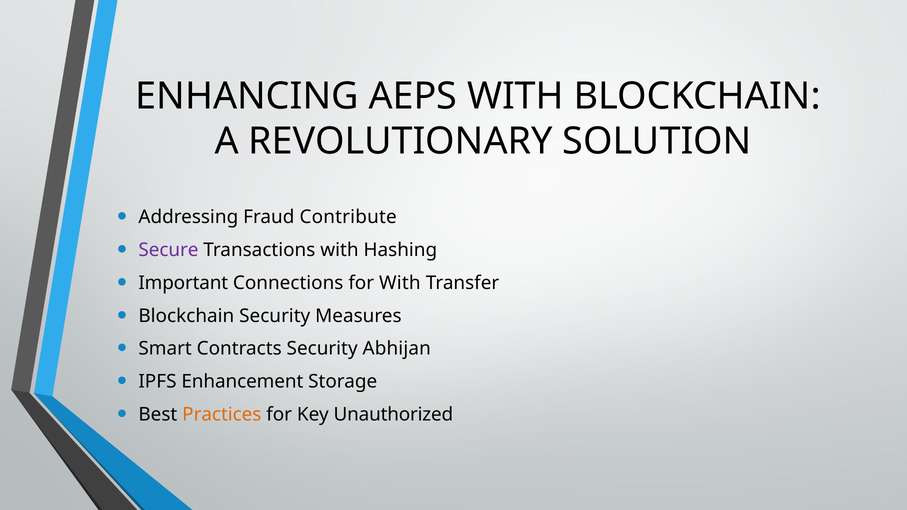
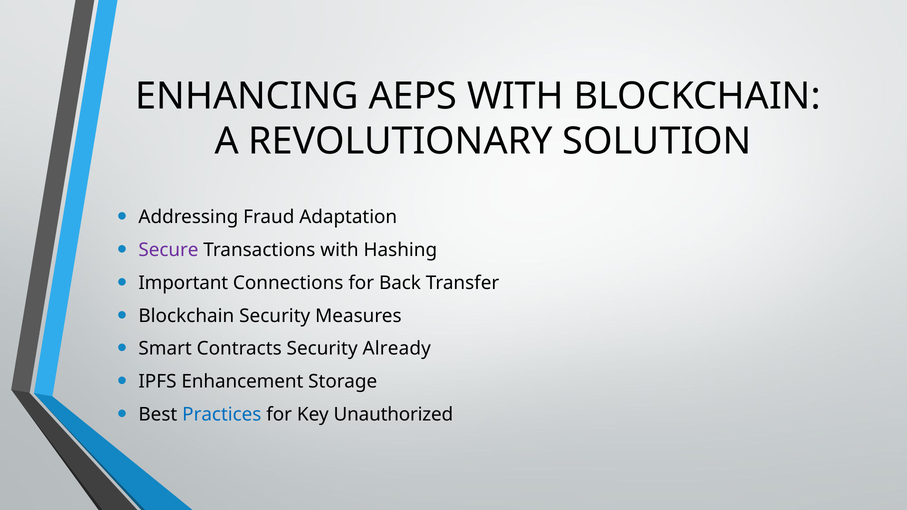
Contribute: Contribute -> Adaptation
for With: With -> Back
Abhijan: Abhijan -> Already
Practices colour: orange -> blue
